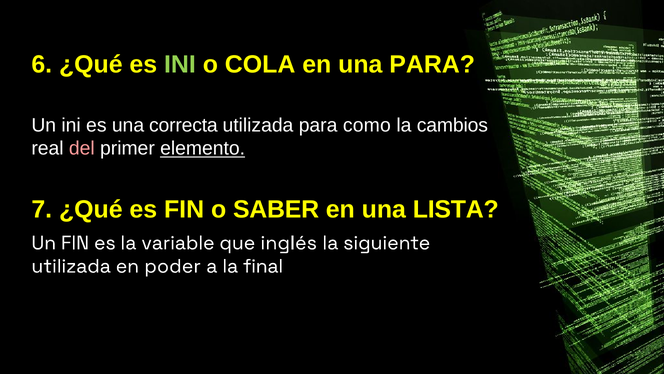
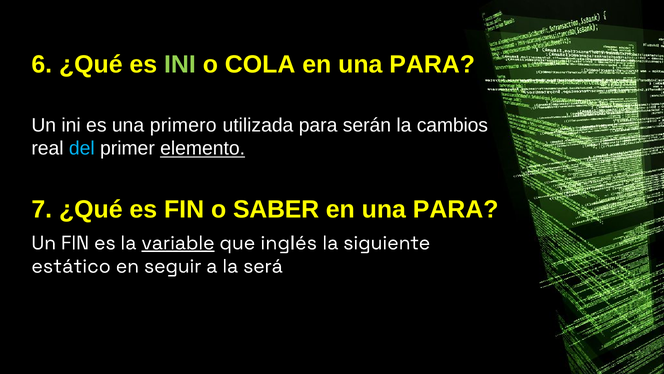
correcta: correcta -> primero
como: como -> serán
del colour: pink -> light blue
LISTA at (456, 209): LISTA -> PARA
variable underline: none -> present
utilizada at (71, 266): utilizada -> estático
poder: poder -> seguir
final: final -> será
